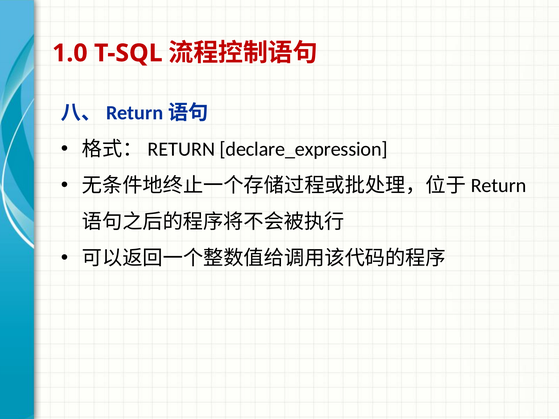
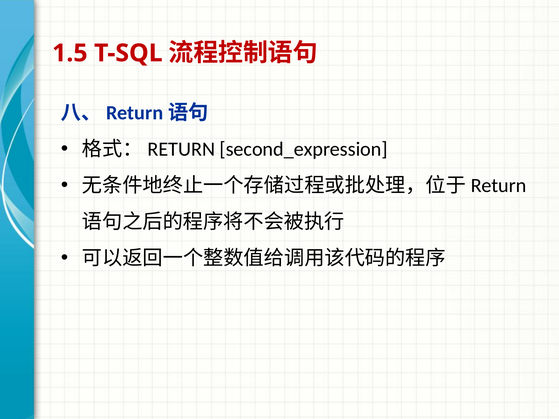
1.0: 1.0 -> 1.5
declare_expression: declare_expression -> second_expression
